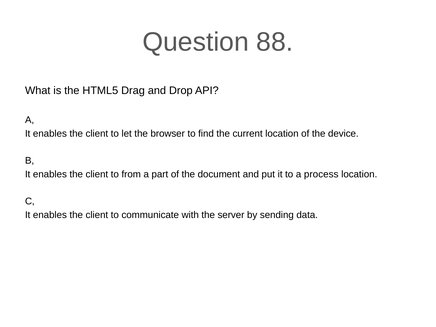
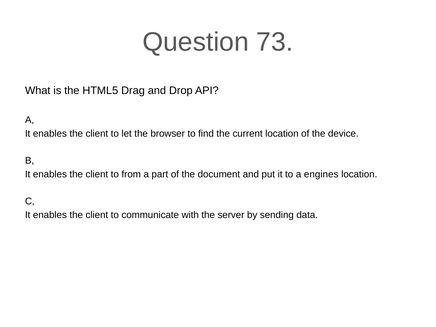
88: 88 -> 73
process: process -> engines
